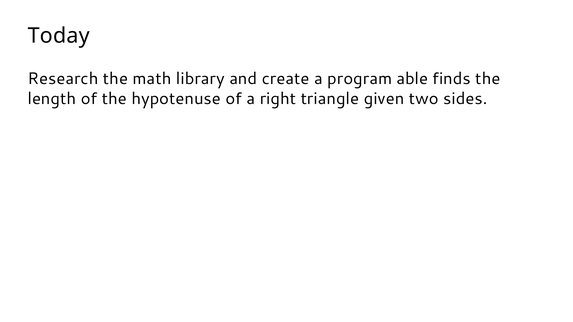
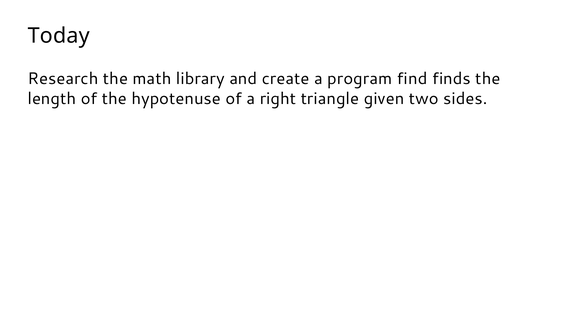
able: able -> find
